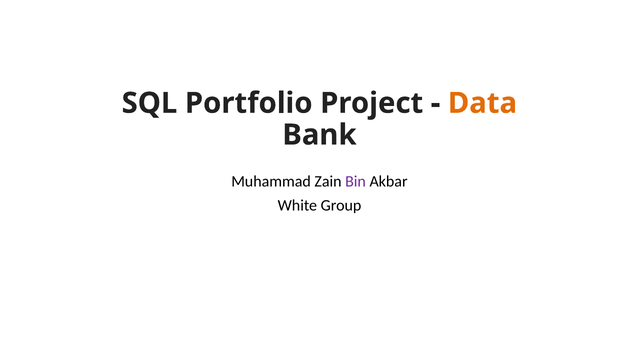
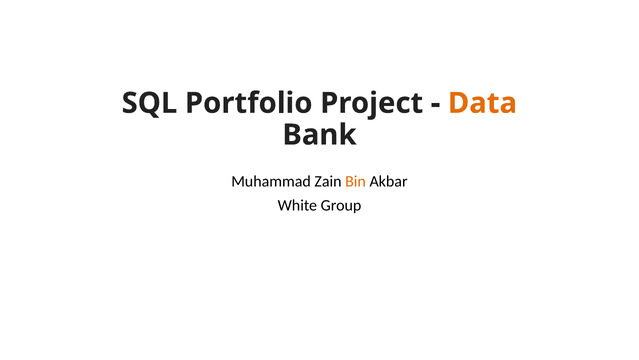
Bin colour: purple -> orange
